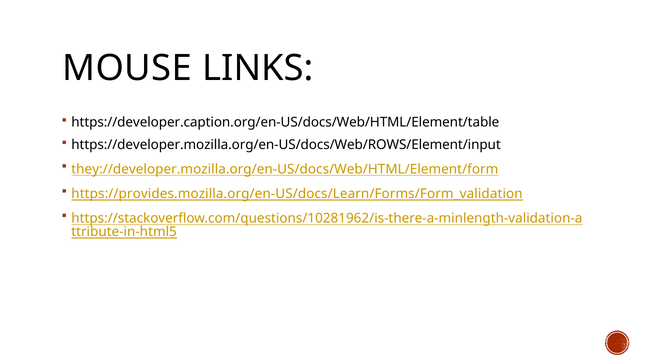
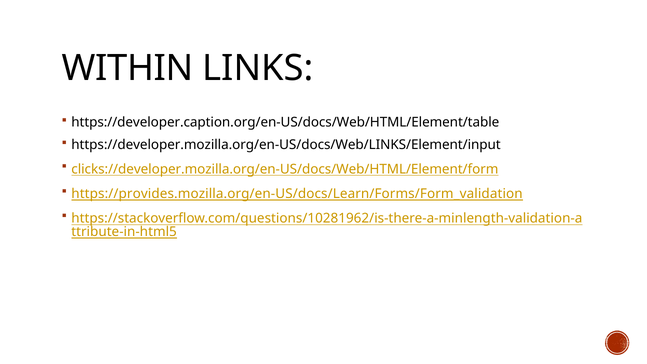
MOUSE: MOUSE -> WITHIN
https://developer.mozilla.org/en-US/docs/Web/ROWS/Element/input: https://developer.mozilla.org/en-US/docs/Web/ROWS/Element/input -> https://developer.mozilla.org/en-US/docs/Web/LINKS/Element/input
they://developer.mozilla.org/en-US/docs/Web/HTML/Element/form: they://developer.mozilla.org/en-US/docs/Web/HTML/Element/form -> clicks://developer.mozilla.org/en-US/docs/Web/HTML/Element/form
